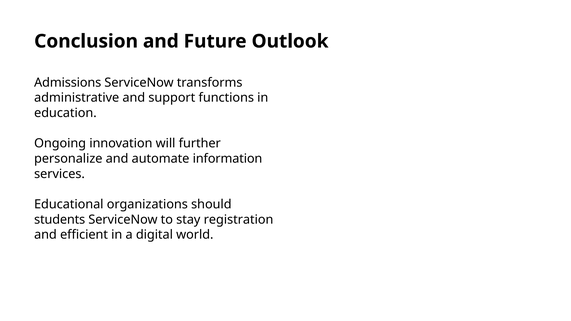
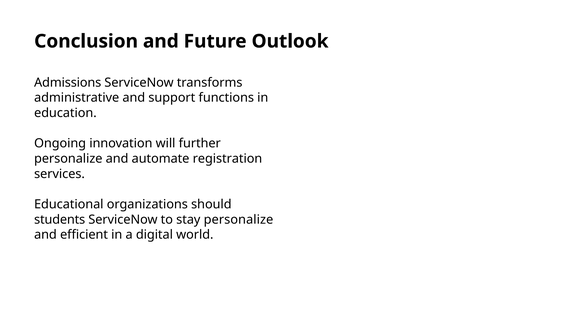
information: information -> registration
stay registration: registration -> personalize
